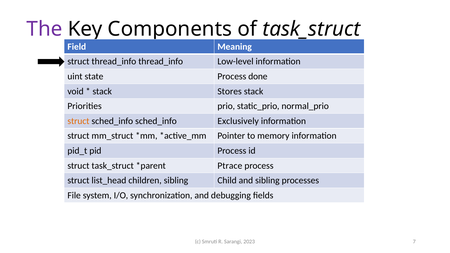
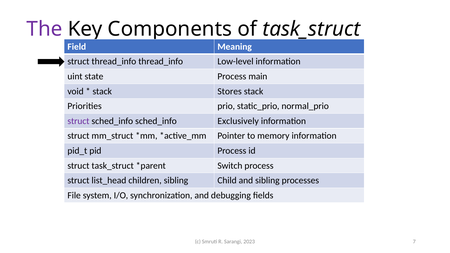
done: done -> main
struct at (78, 121) colour: orange -> purple
Ptrace: Ptrace -> Switch
